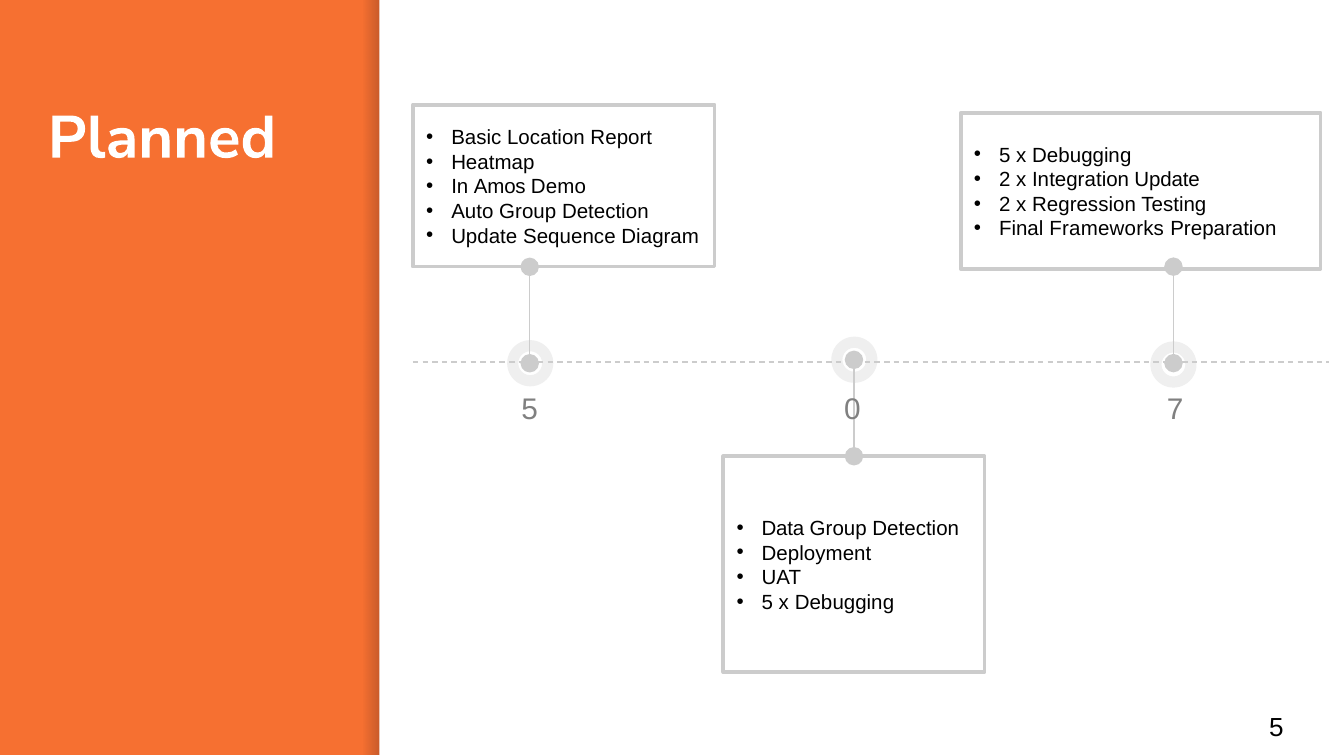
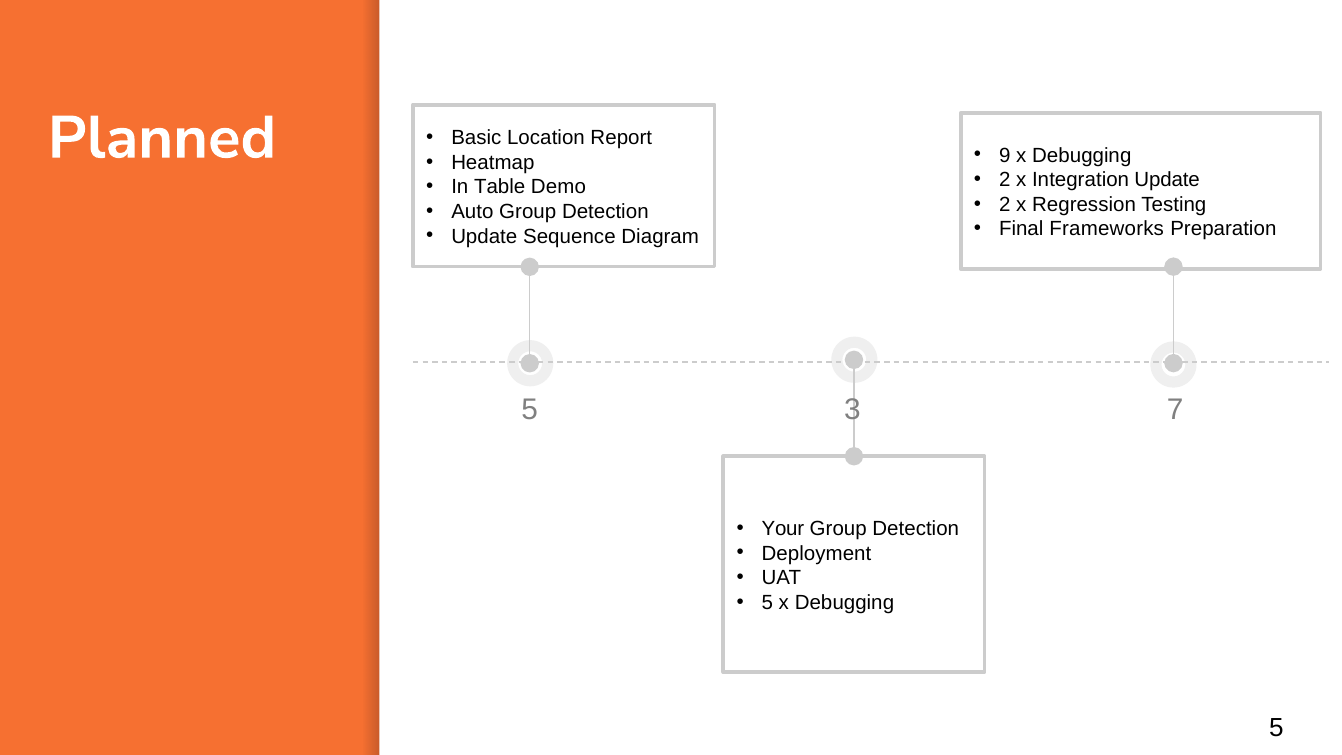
5 at (1005, 155): 5 -> 9
Amos: Amos -> Table
0: 0 -> 3
Data: Data -> Your
